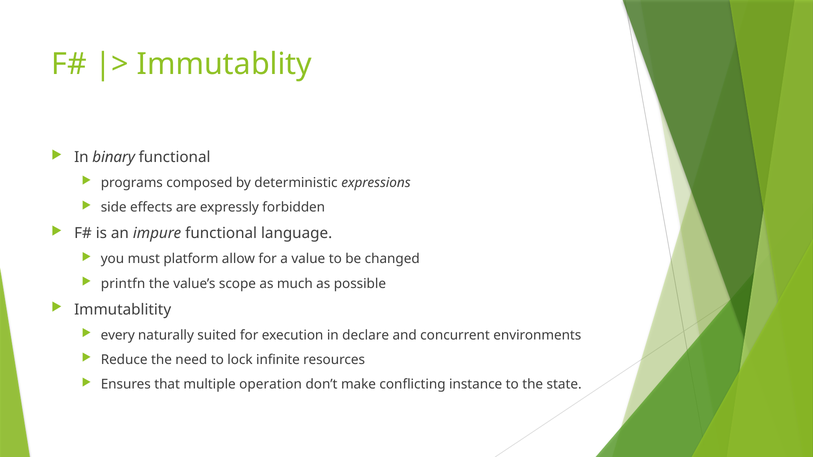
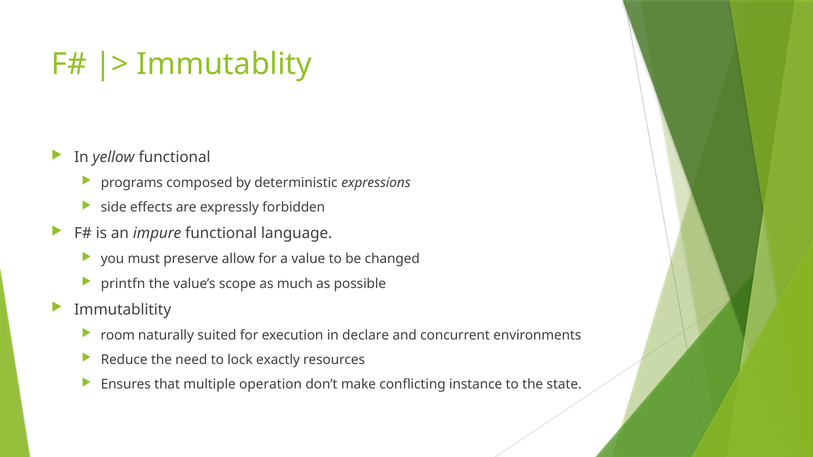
binary: binary -> yellow
platform: platform -> preserve
every: every -> room
infinite: infinite -> exactly
